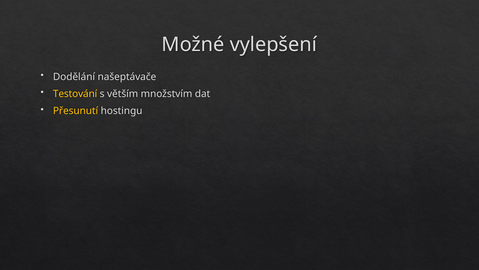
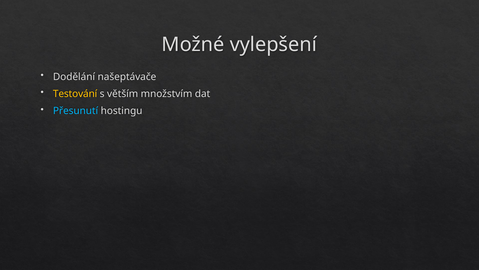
Přesunutí colour: yellow -> light blue
